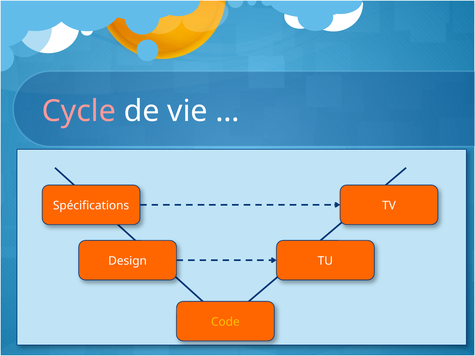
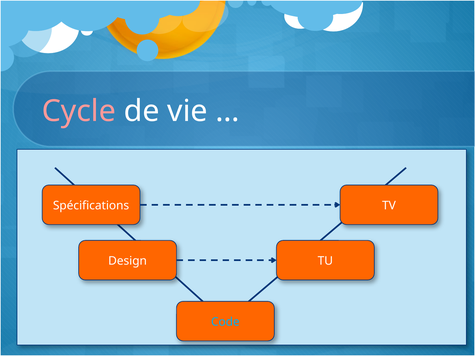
Code colour: yellow -> light blue
